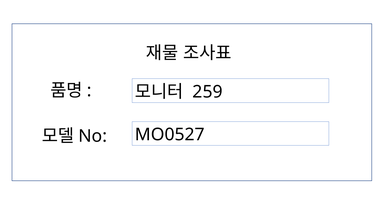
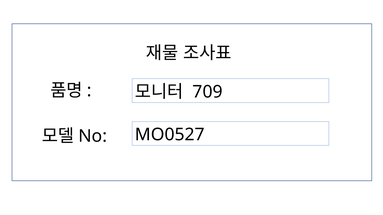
259: 259 -> 709
